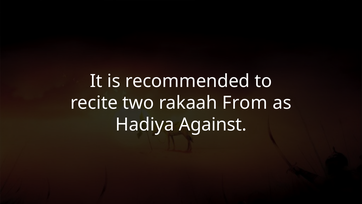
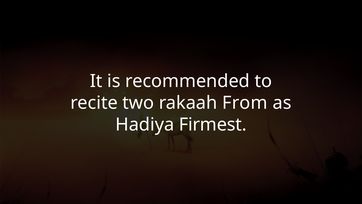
Against: Against -> Firmest
